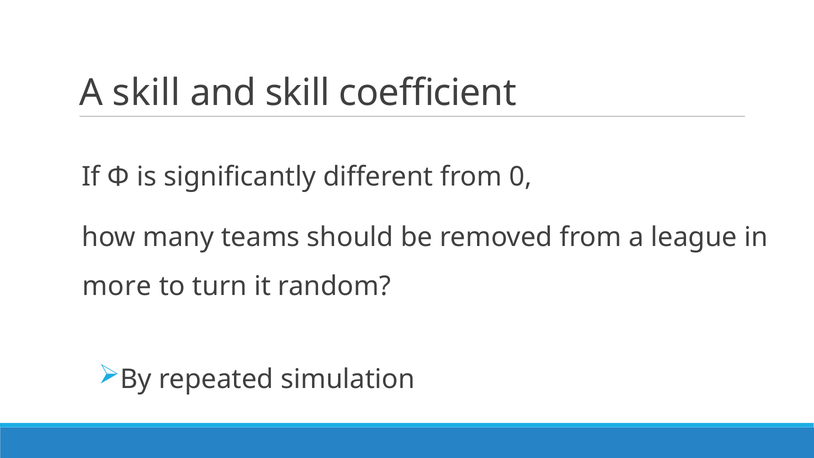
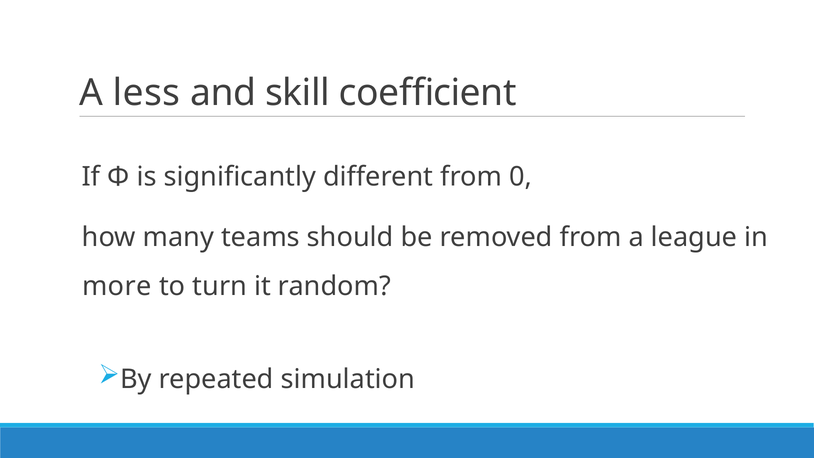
A skill: skill -> less
